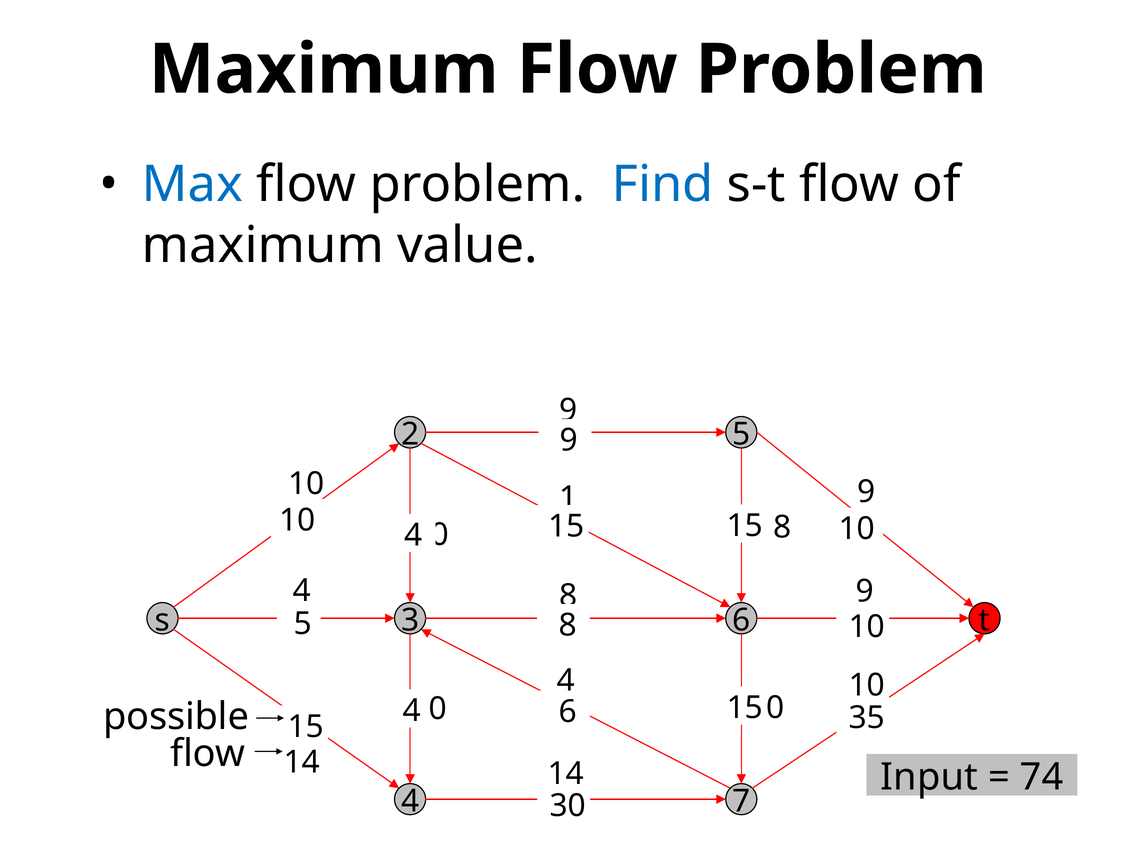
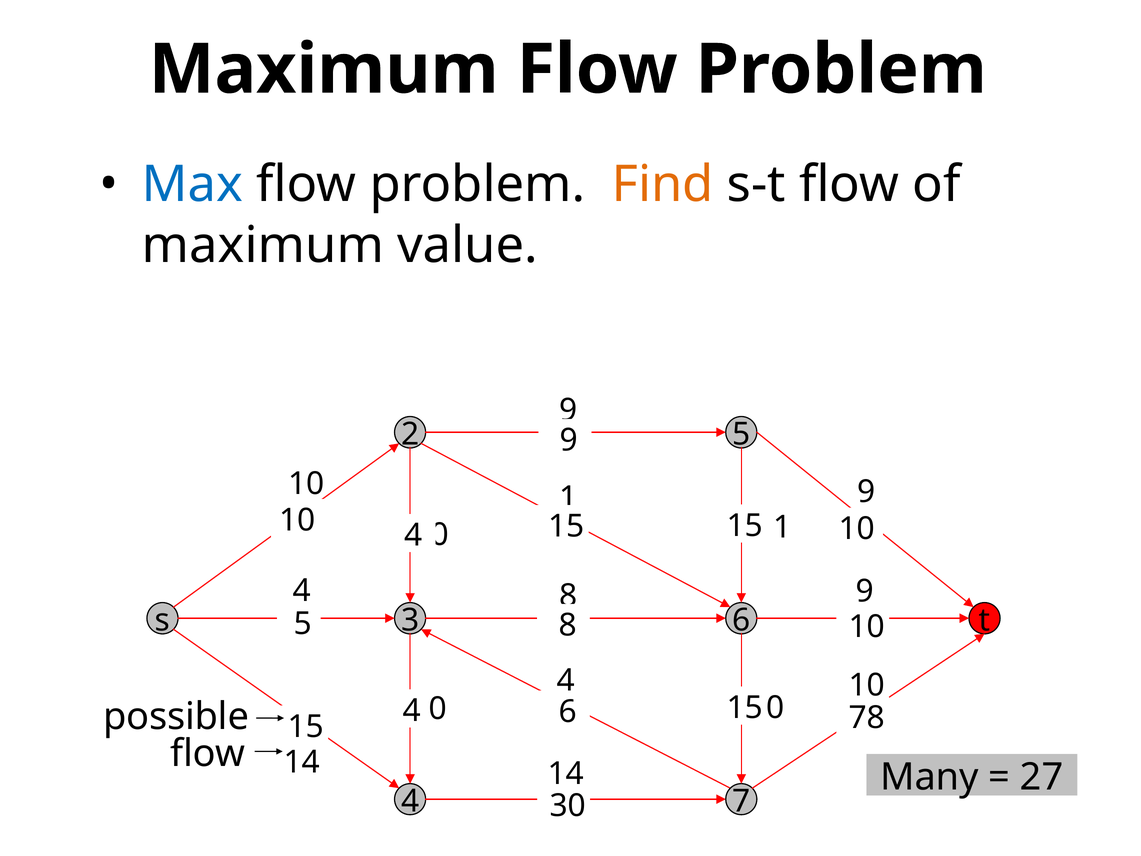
Find colour: blue -> orange
8 at (782, 527): 8 -> 1
35: 35 -> 78
Input: Input -> Many
74: 74 -> 27
